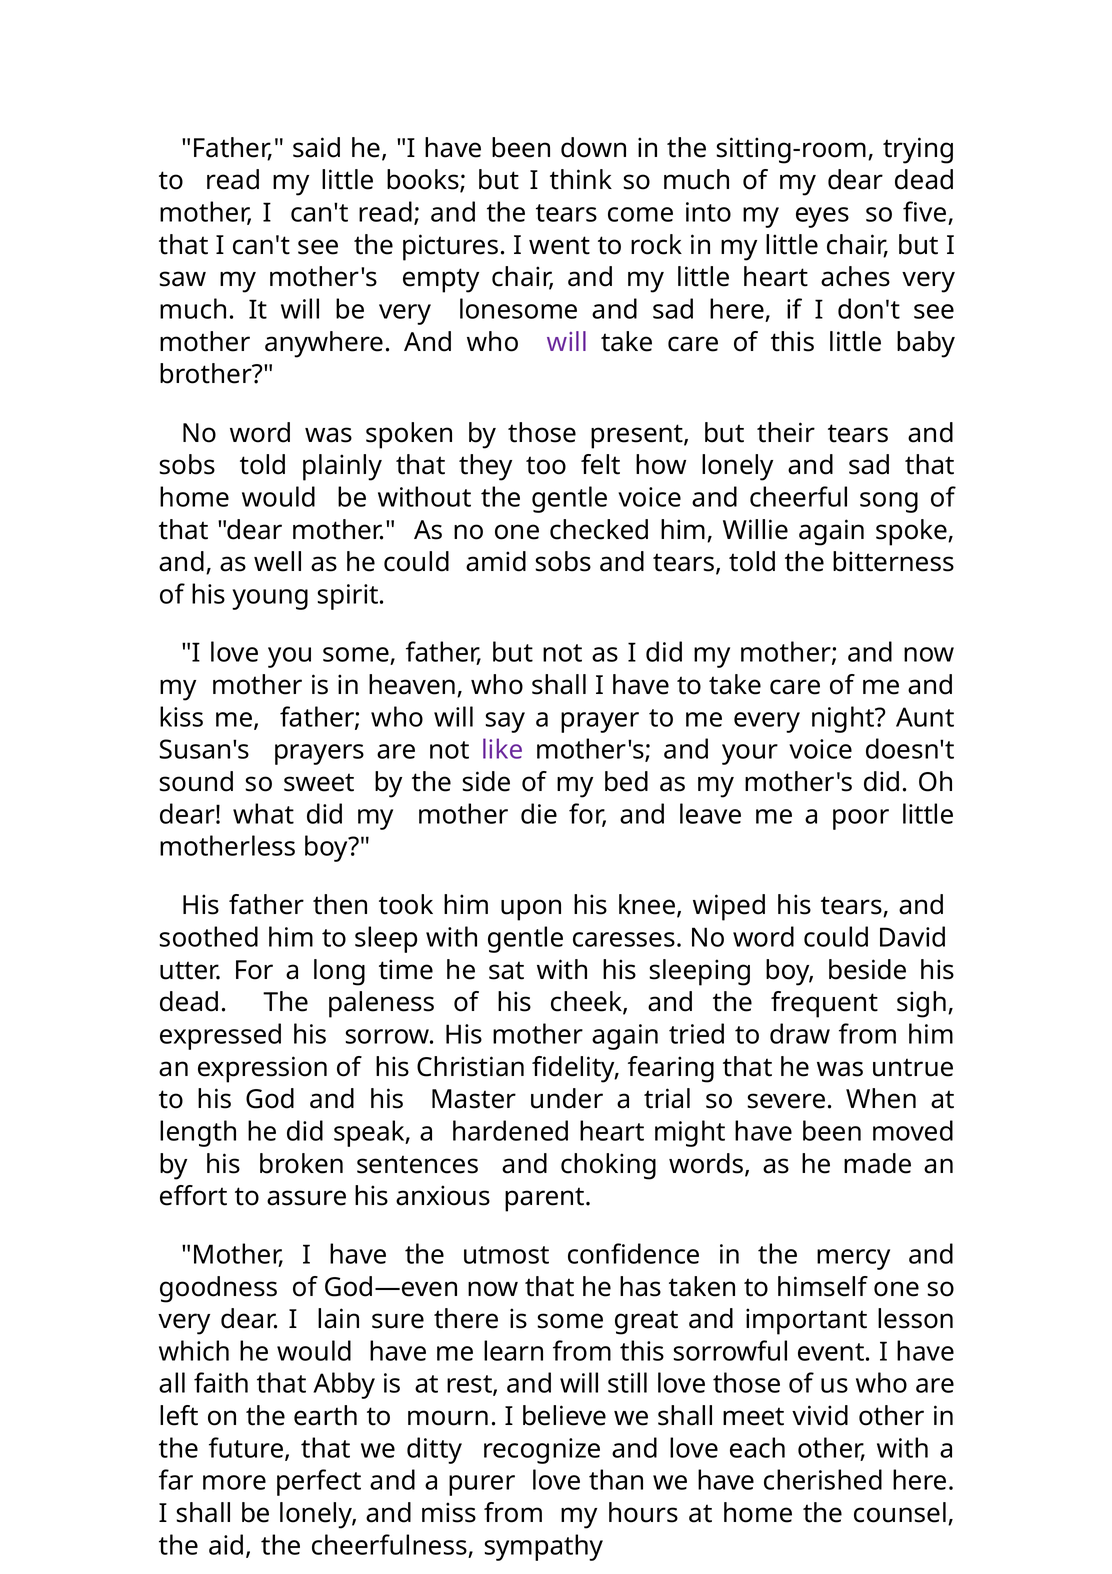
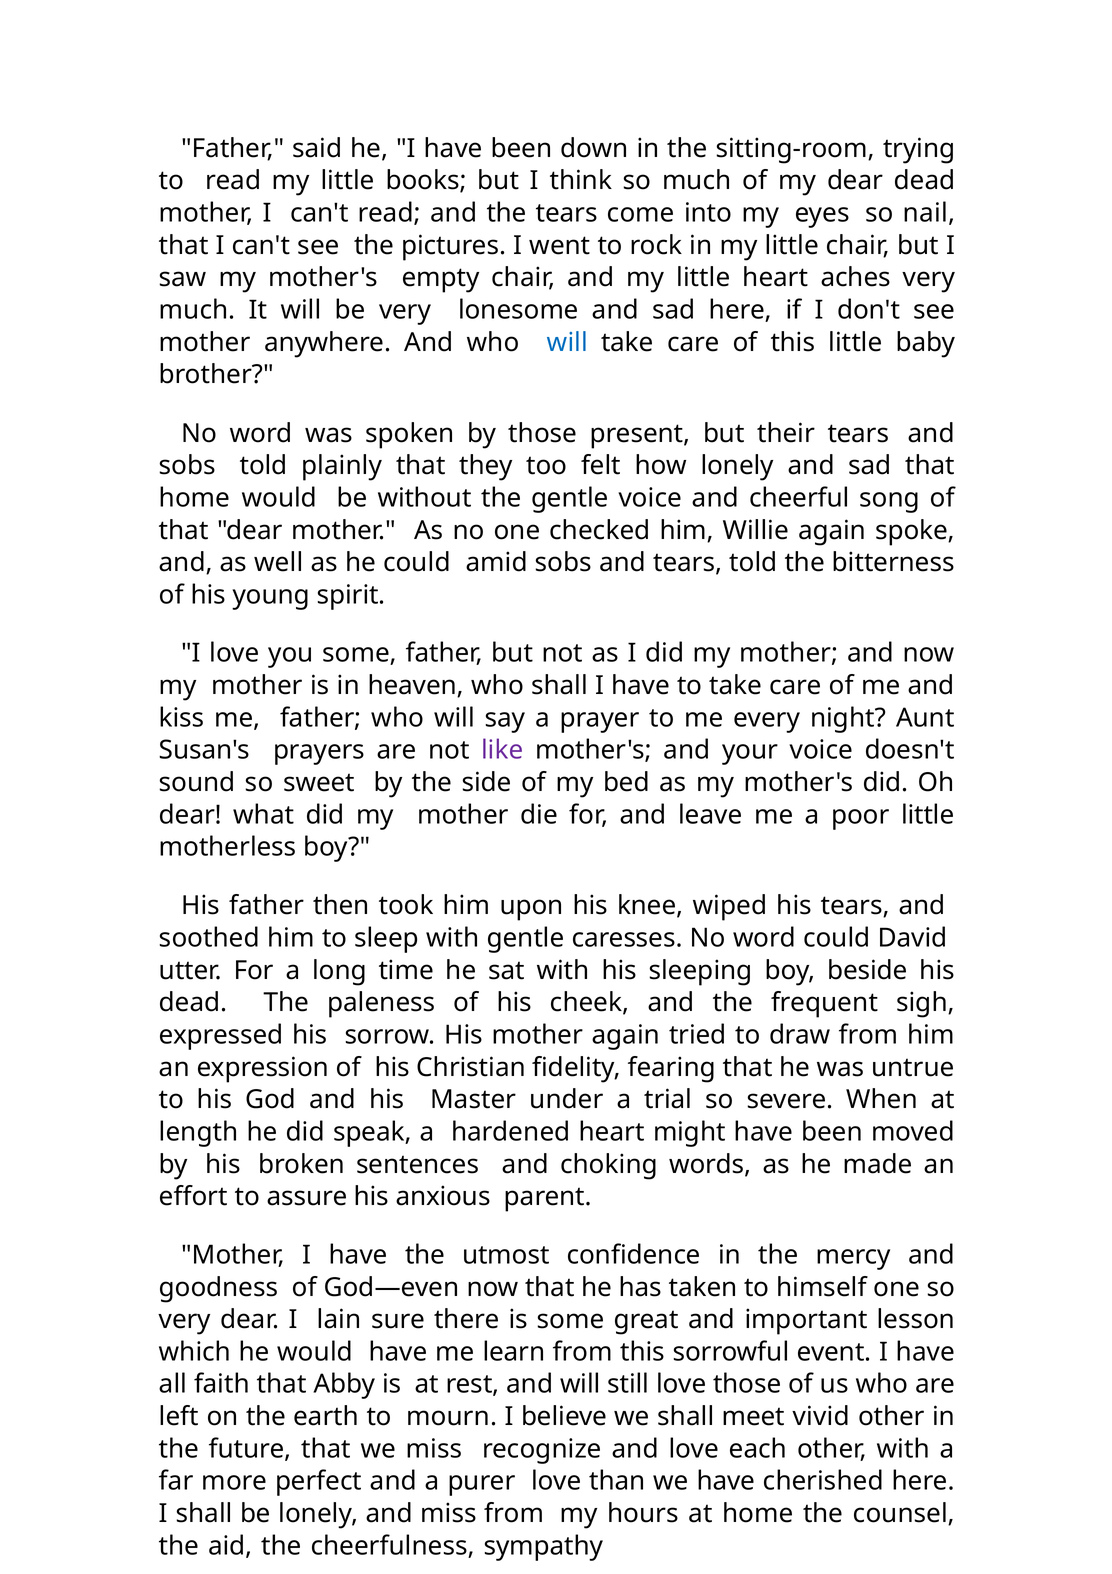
five: five -> nail
will at (567, 342) colour: purple -> blue
we ditty: ditty -> miss
